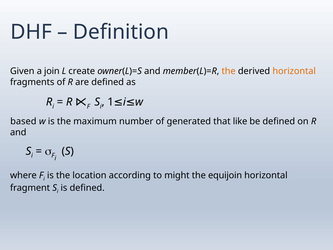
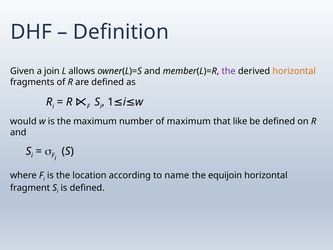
create: create -> allows
the at (229, 71) colour: orange -> purple
based: based -> would
of generated: generated -> maximum
might: might -> name
